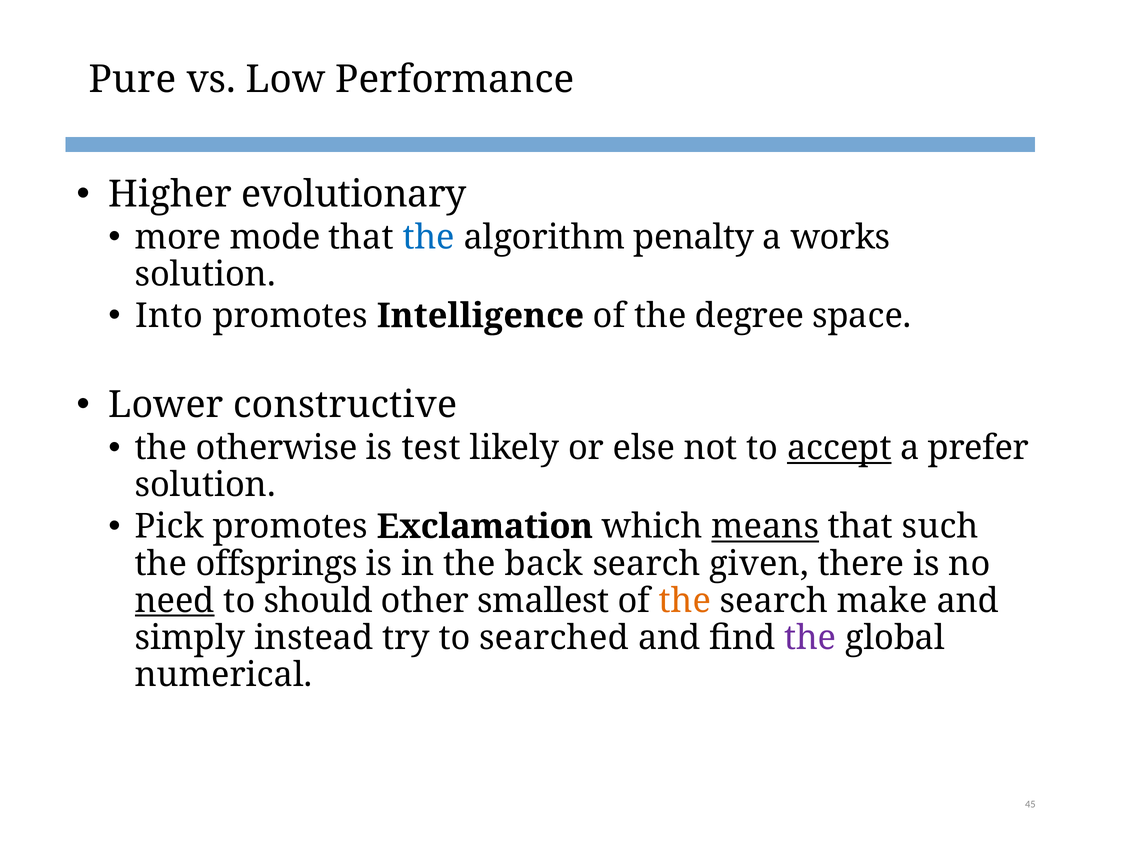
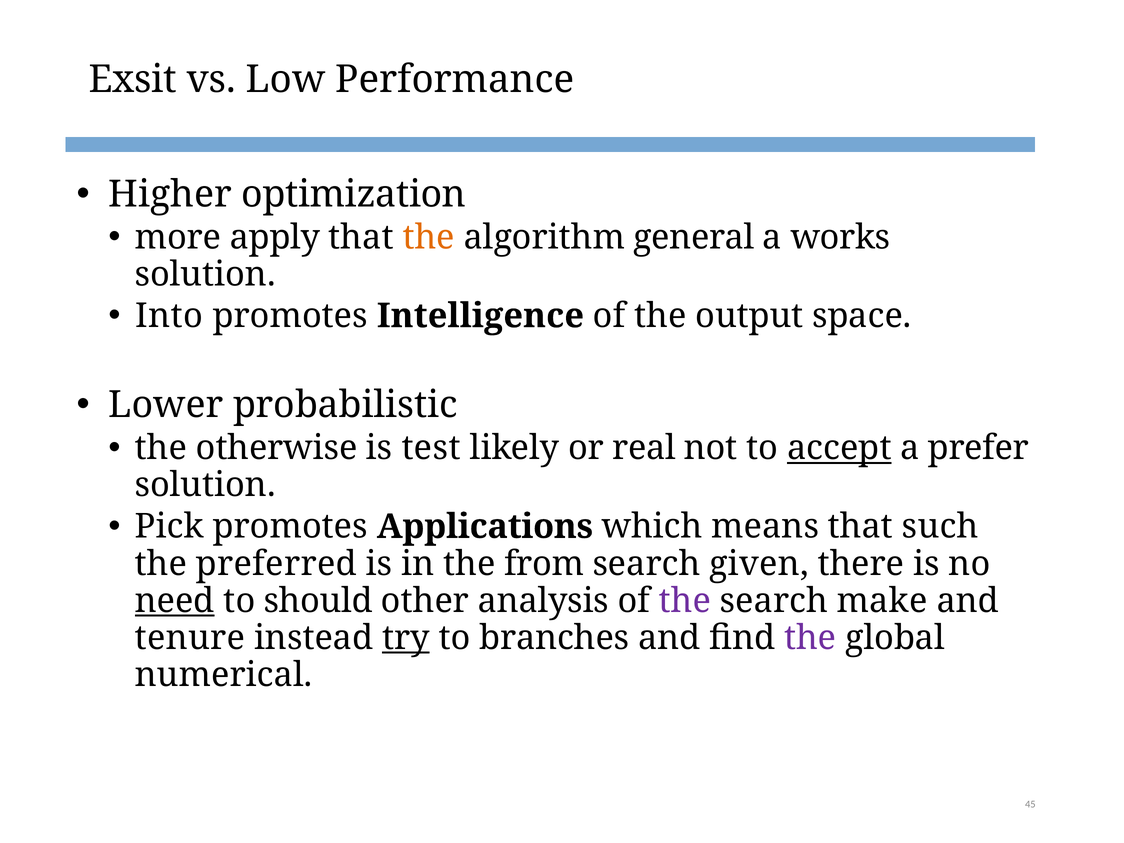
Pure: Pure -> Exsit
evolutionary: evolutionary -> optimization
mode: mode -> apply
the at (429, 237) colour: blue -> orange
penalty: penalty -> general
degree: degree -> output
constructive: constructive -> probabilistic
else: else -> real
Exclamation: Exclamation -> Applications
means underline: present -> none
offsprings: offsprings -> preferred
back: back -> from
smallest: smallest -> analysis
the at (685, 601) colour: orange -> purple
simply: simply -> tenure
try underline: none -> present
searched: searched -> branches
